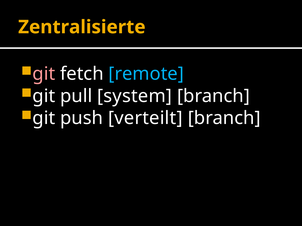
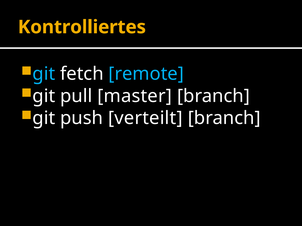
Zentralisierte: Zentralisierte -> Kontrolliertes
git at (44, 74) colour: pink -> light blue
system: system -> master
